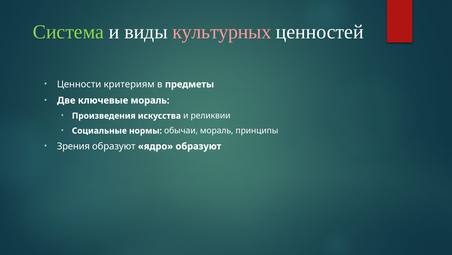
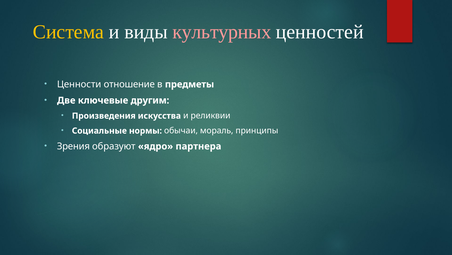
Система colour: light green -> yellow
критериям: критериям -> отношение
ключевые мораль: мораль -> другим
ядро образуют: образуют -> партнера
